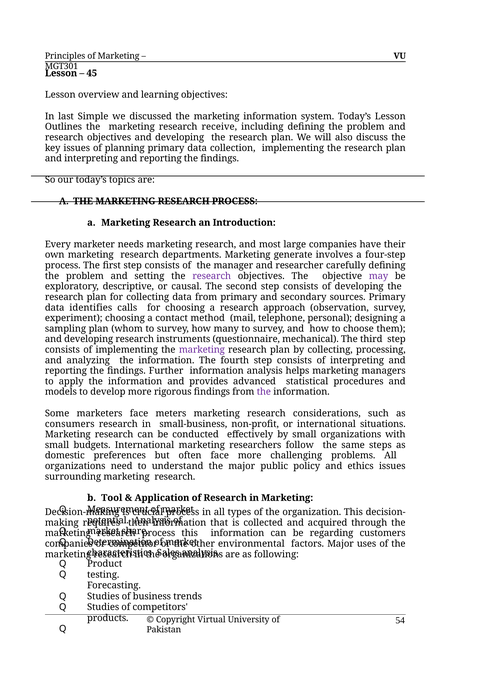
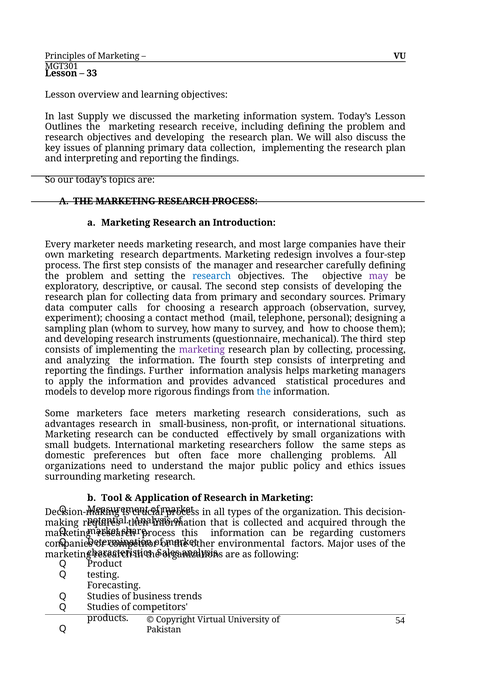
45: 45 -> 33
Simple: Simple -> Supply
generate: generate -> redesign
research at (212, 276) colour: purple -> blue
identifies: identifies -> computer
the at (264, 392) colour: purple -> blue
consumers: consumers -> advantages
